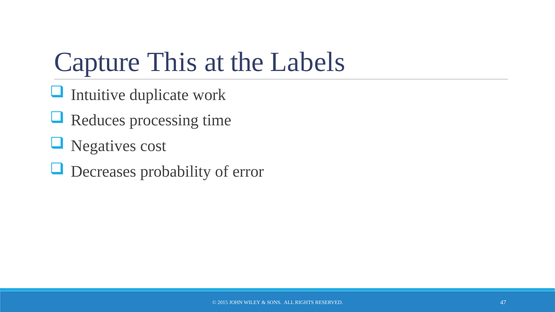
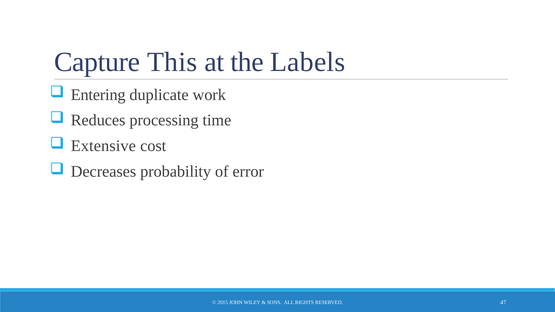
Intuitive: Intuitive -> Entering
Negatives: Negatives -> Extensive
